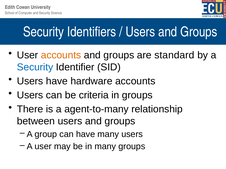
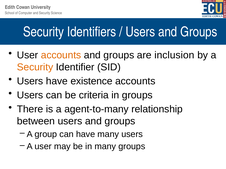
standard: standard -> inclusion
Security at (35, 67) colour: blue -> orange
hardware: hardware -> existence
